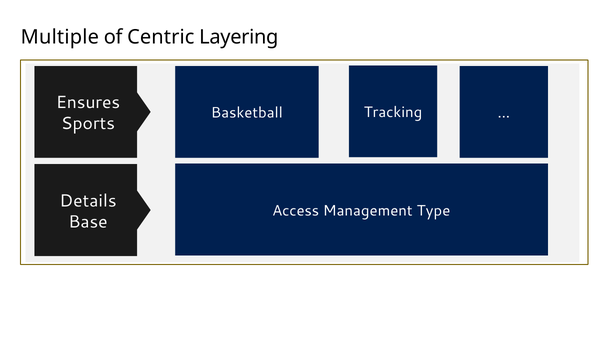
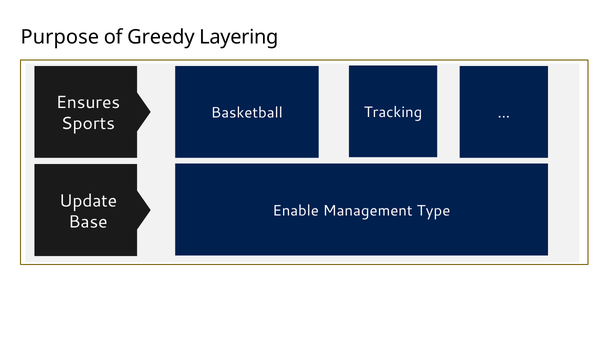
Multiple: Multiple -> Purpose
Centric: Centric -> Greedy
Details: Details -> Update
Access: Access -> Enable
